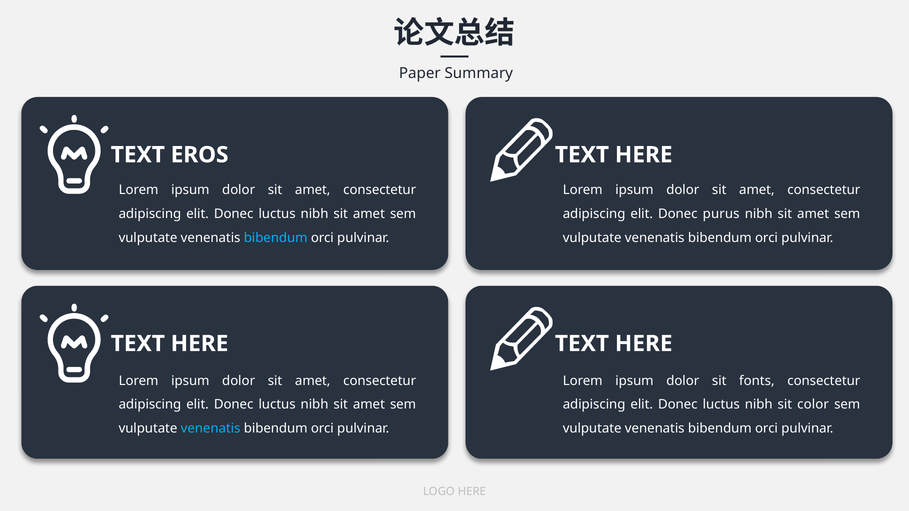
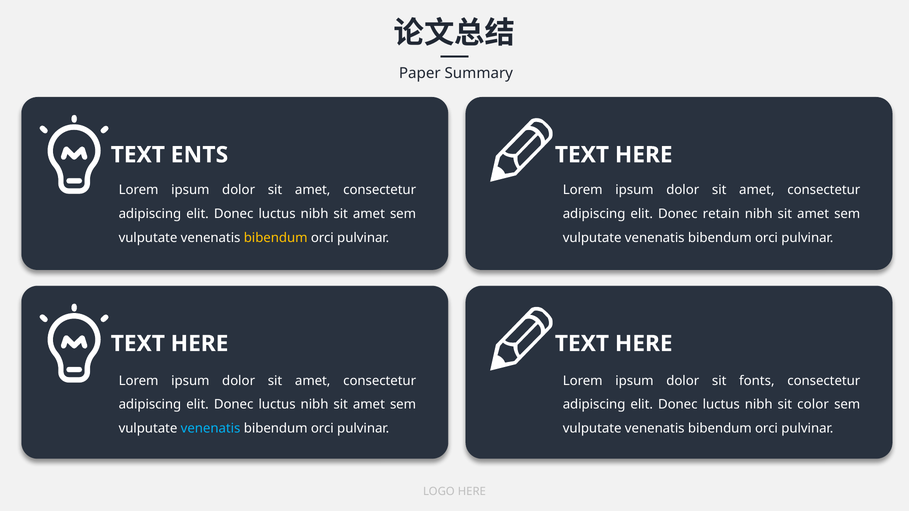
EROS: EROS -> ENTS
purus: purus -> retain
bibendum at (276, 238) colour: light blue -> yellow
